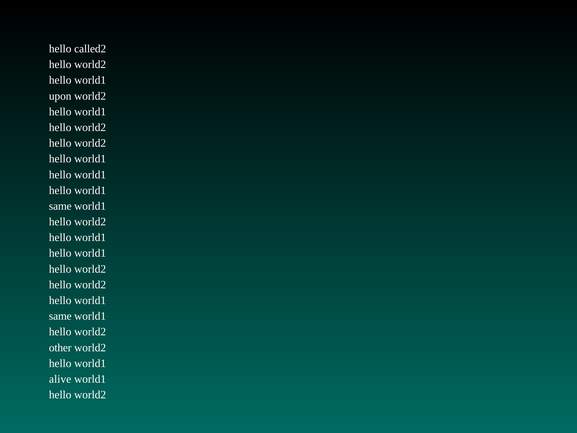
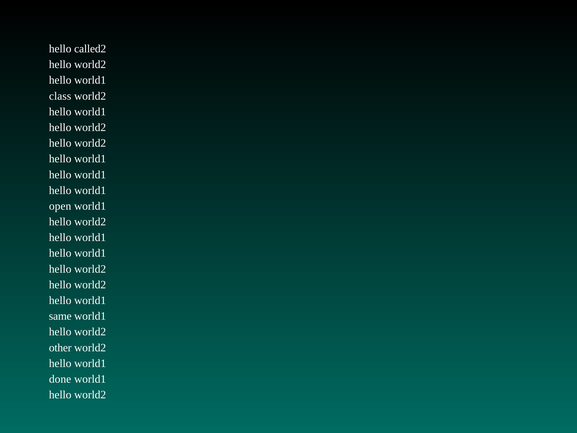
upon: upon -> class
same at (60, 206): same -> open
alive: alive -> done
